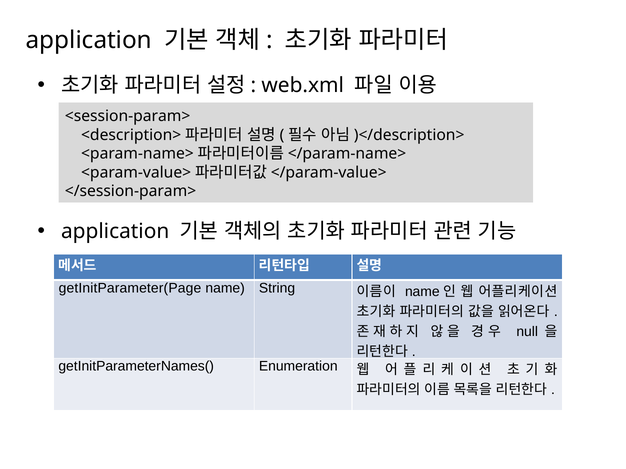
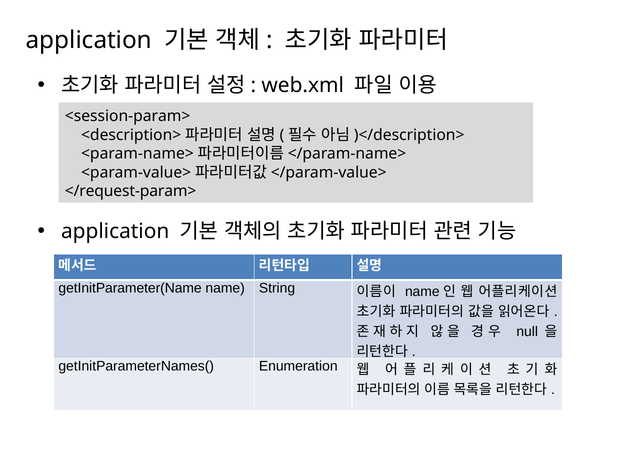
</session-param>: </session-param> -> </request-param>
getInitParameter(Page: getInitParameter(Page -> getInitParameter(Name
